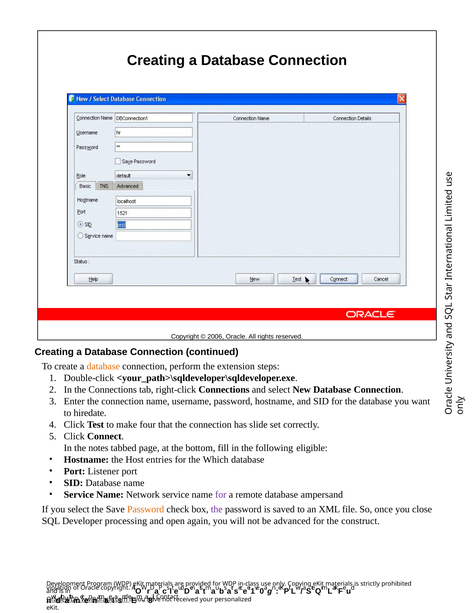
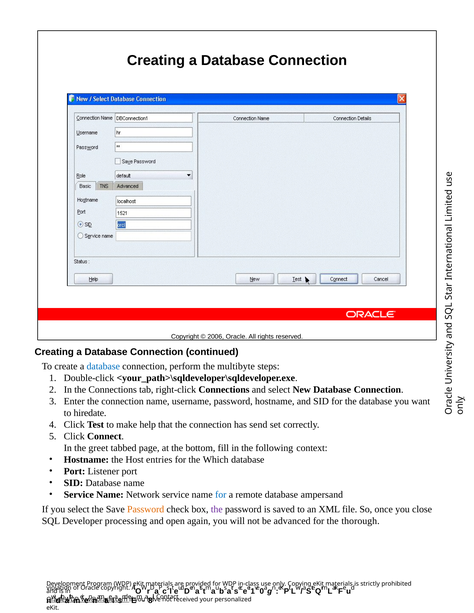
database at (103, 367) colour: orange -> blue
extension: extension -> multibyte
four: four -> help
slide: slide -> send
notes: notes -> greet
eligible: eligible -> context
for at (221, 495) colour: purple -> blue
construct: construct -> thorough
